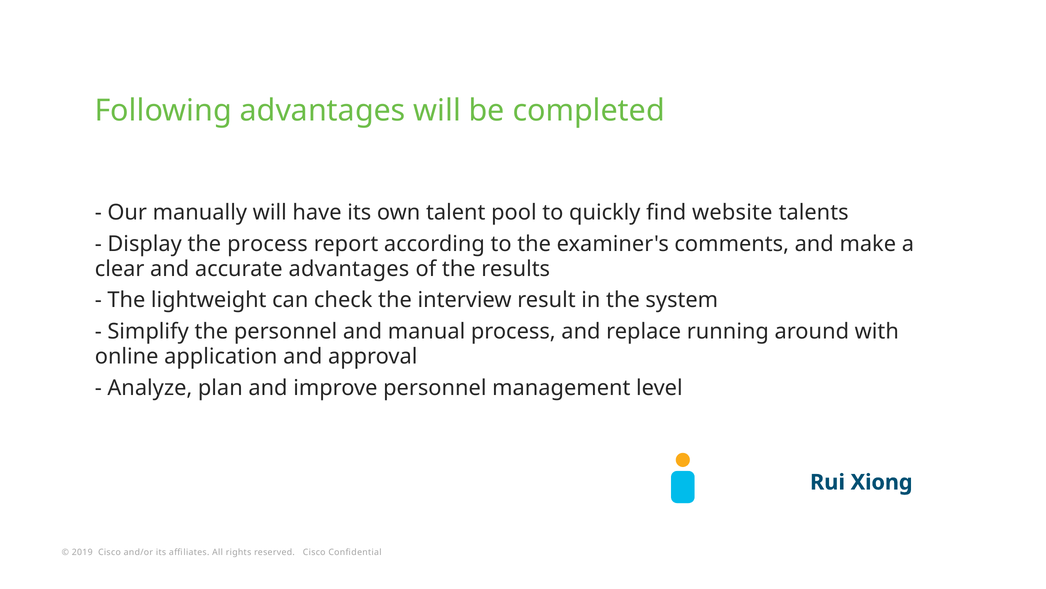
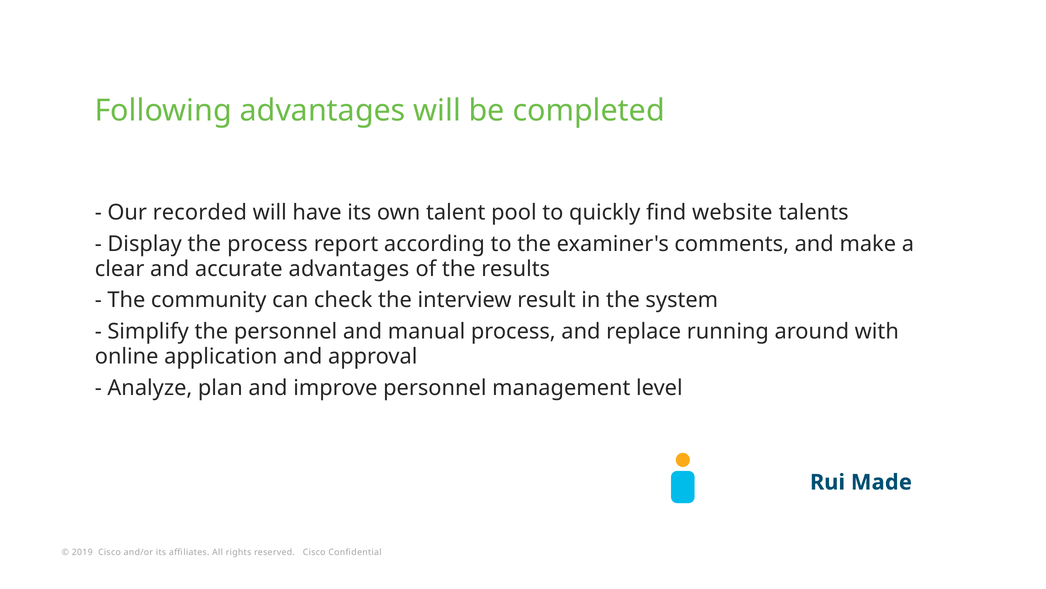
manually: manually -> recorded
lightweight: lightweight -> community
Xiong: Xiong -> Made
